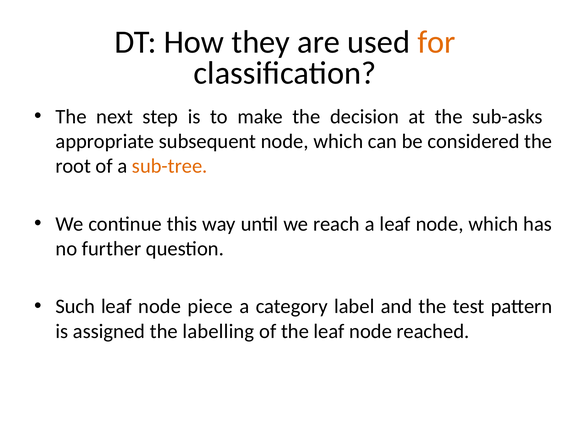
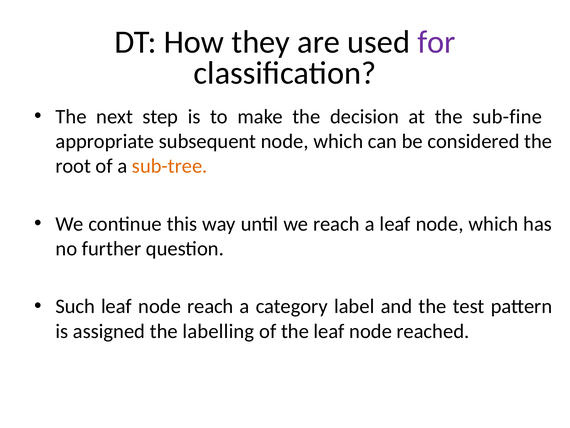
for colour: orange -> purple
sub-asks: sub-asks -> sub-fine
node piece: piece -> reach
